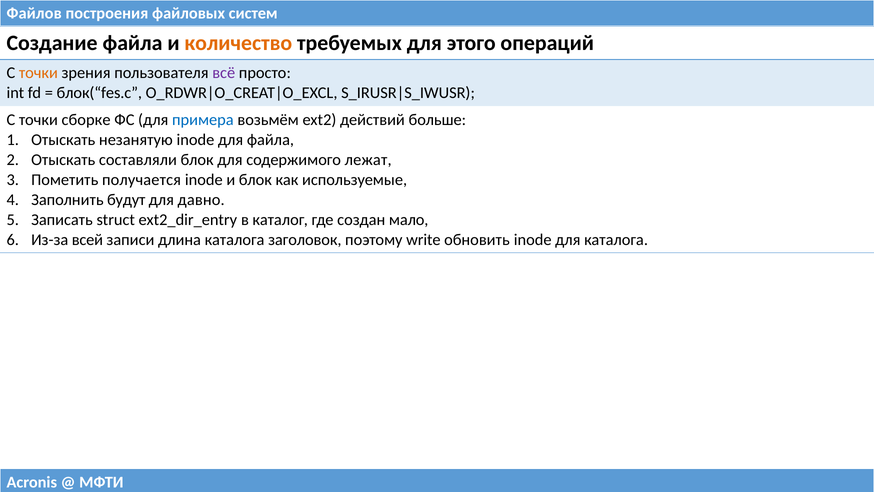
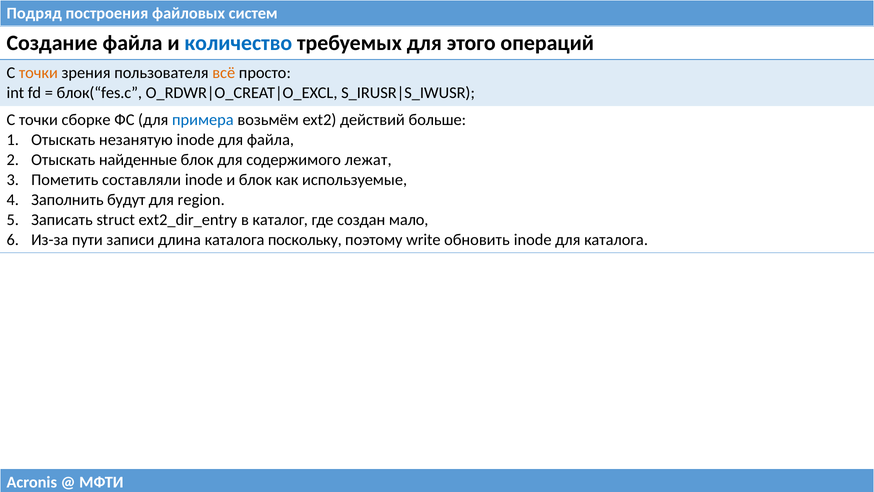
Файлов: Файлов -> Подряд
количество colour: orange -> blue
всё colour: purple -> orange
составляли: составляли -> найденные
получается: получается -> составляли
давно: давно -> region
всей: всей -> пути
заголовок: заголовок -> поскольку
